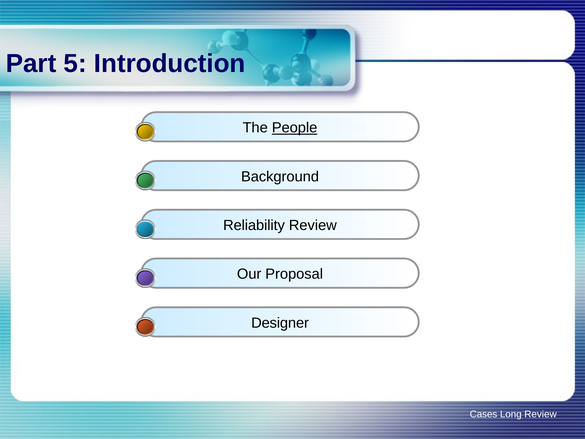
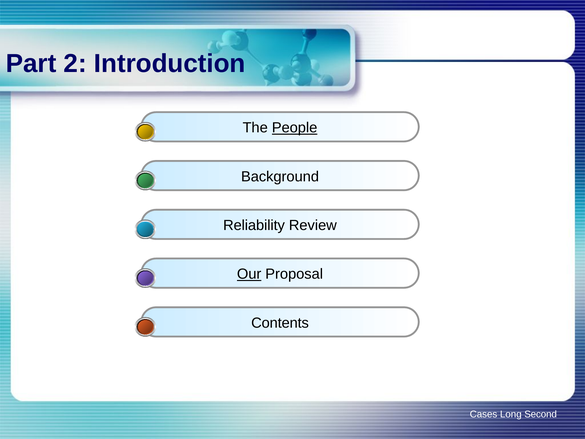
5: 5 -> 2
Our underline: none -> present
Designer: Designer -> Contents
Long Review: Review -> Second
